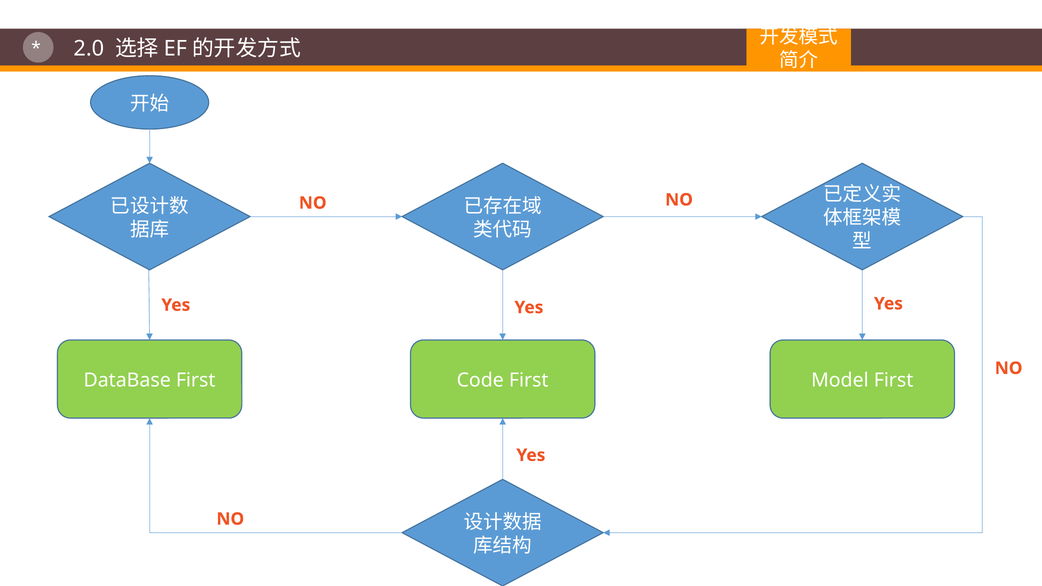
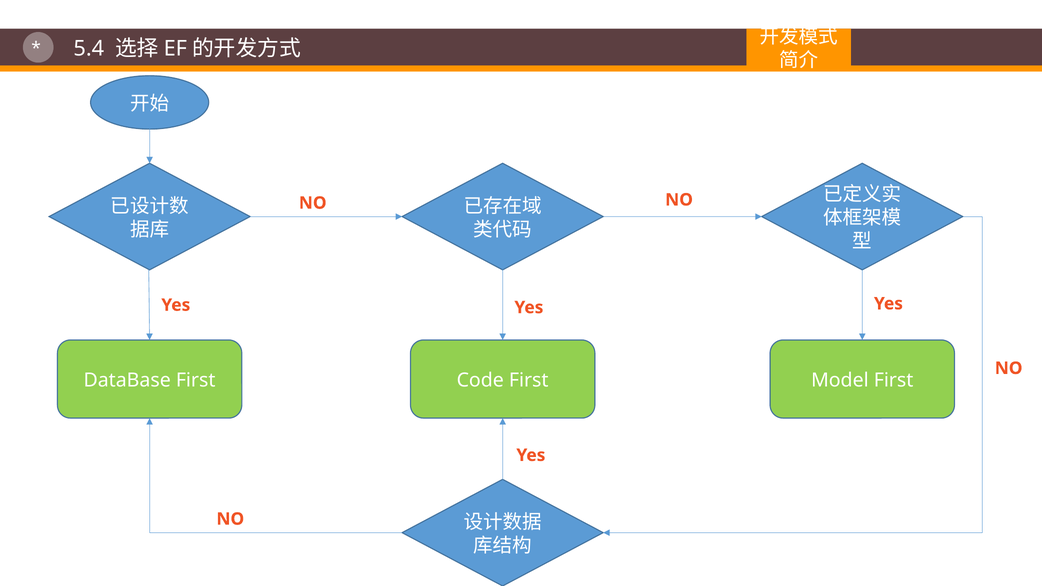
2.0: 2.0 -> 5.4
